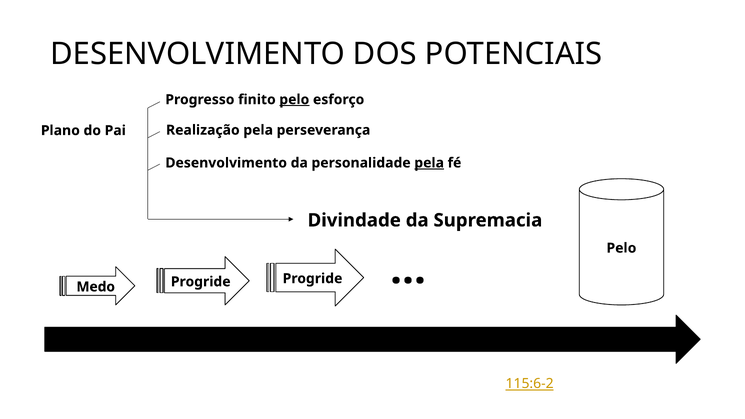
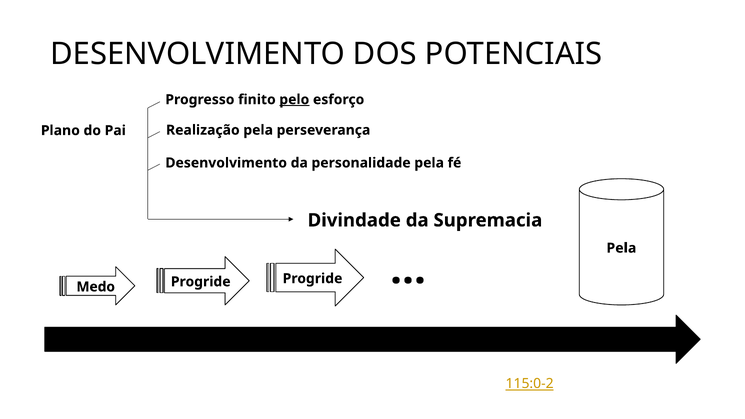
pela at (429, 163) underline: present -> none
Pelo at (621, 248): Pelo -> Pela
115:6-2: 115:6-2 -> 115:0-2
